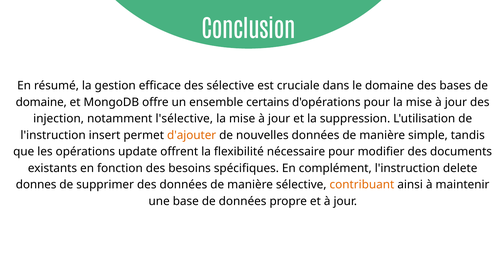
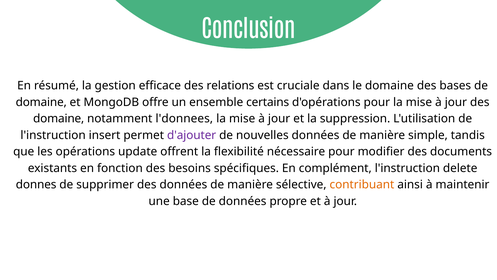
des sélective: sélective -> relations
injection at (59, 119): injection -> domaine
l'sélective: l'sélective -> l'donnees
d'ajouter colour: orange -> purple
